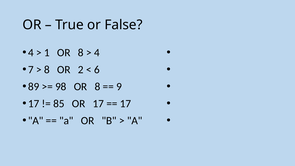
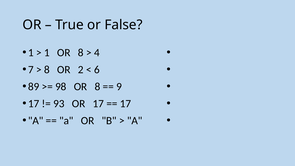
4 at (31, 53): 4 -> 1
85: 85 -> 93
